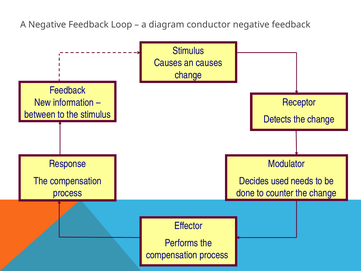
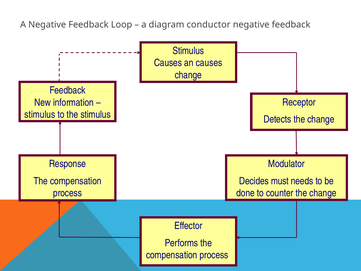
between at (40, 114): between -> stimulus
used: used -> must
